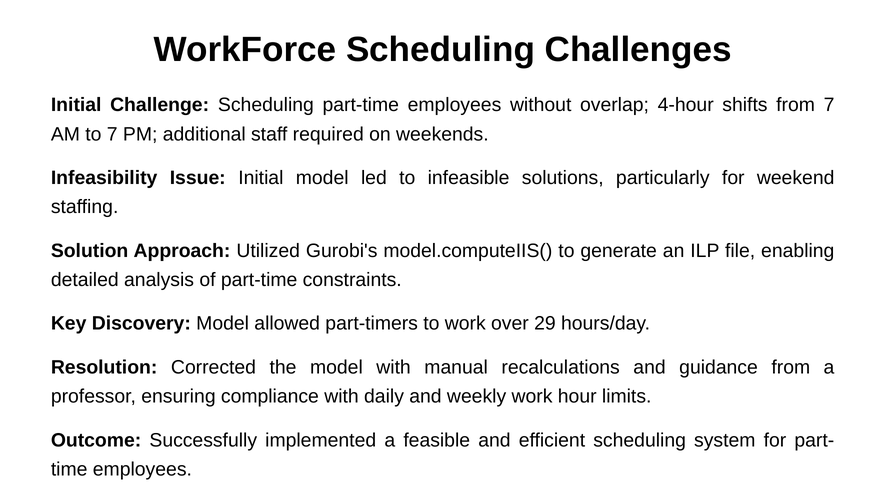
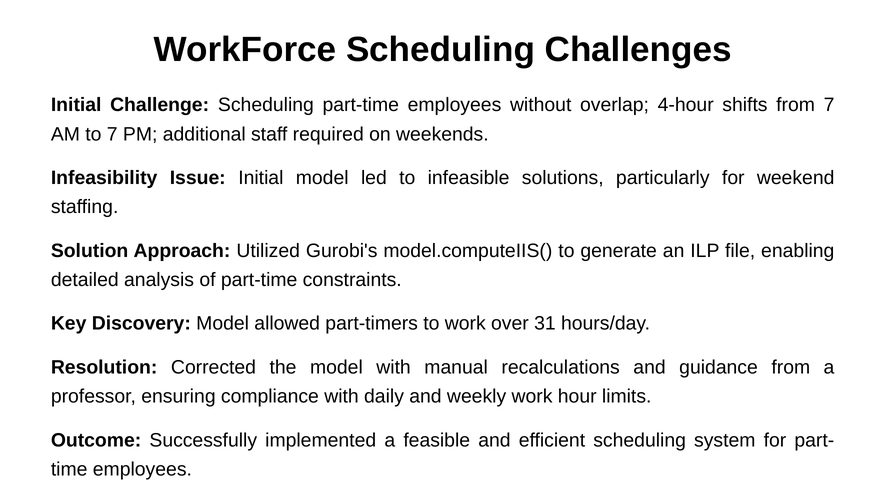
29: 29 -> 31
